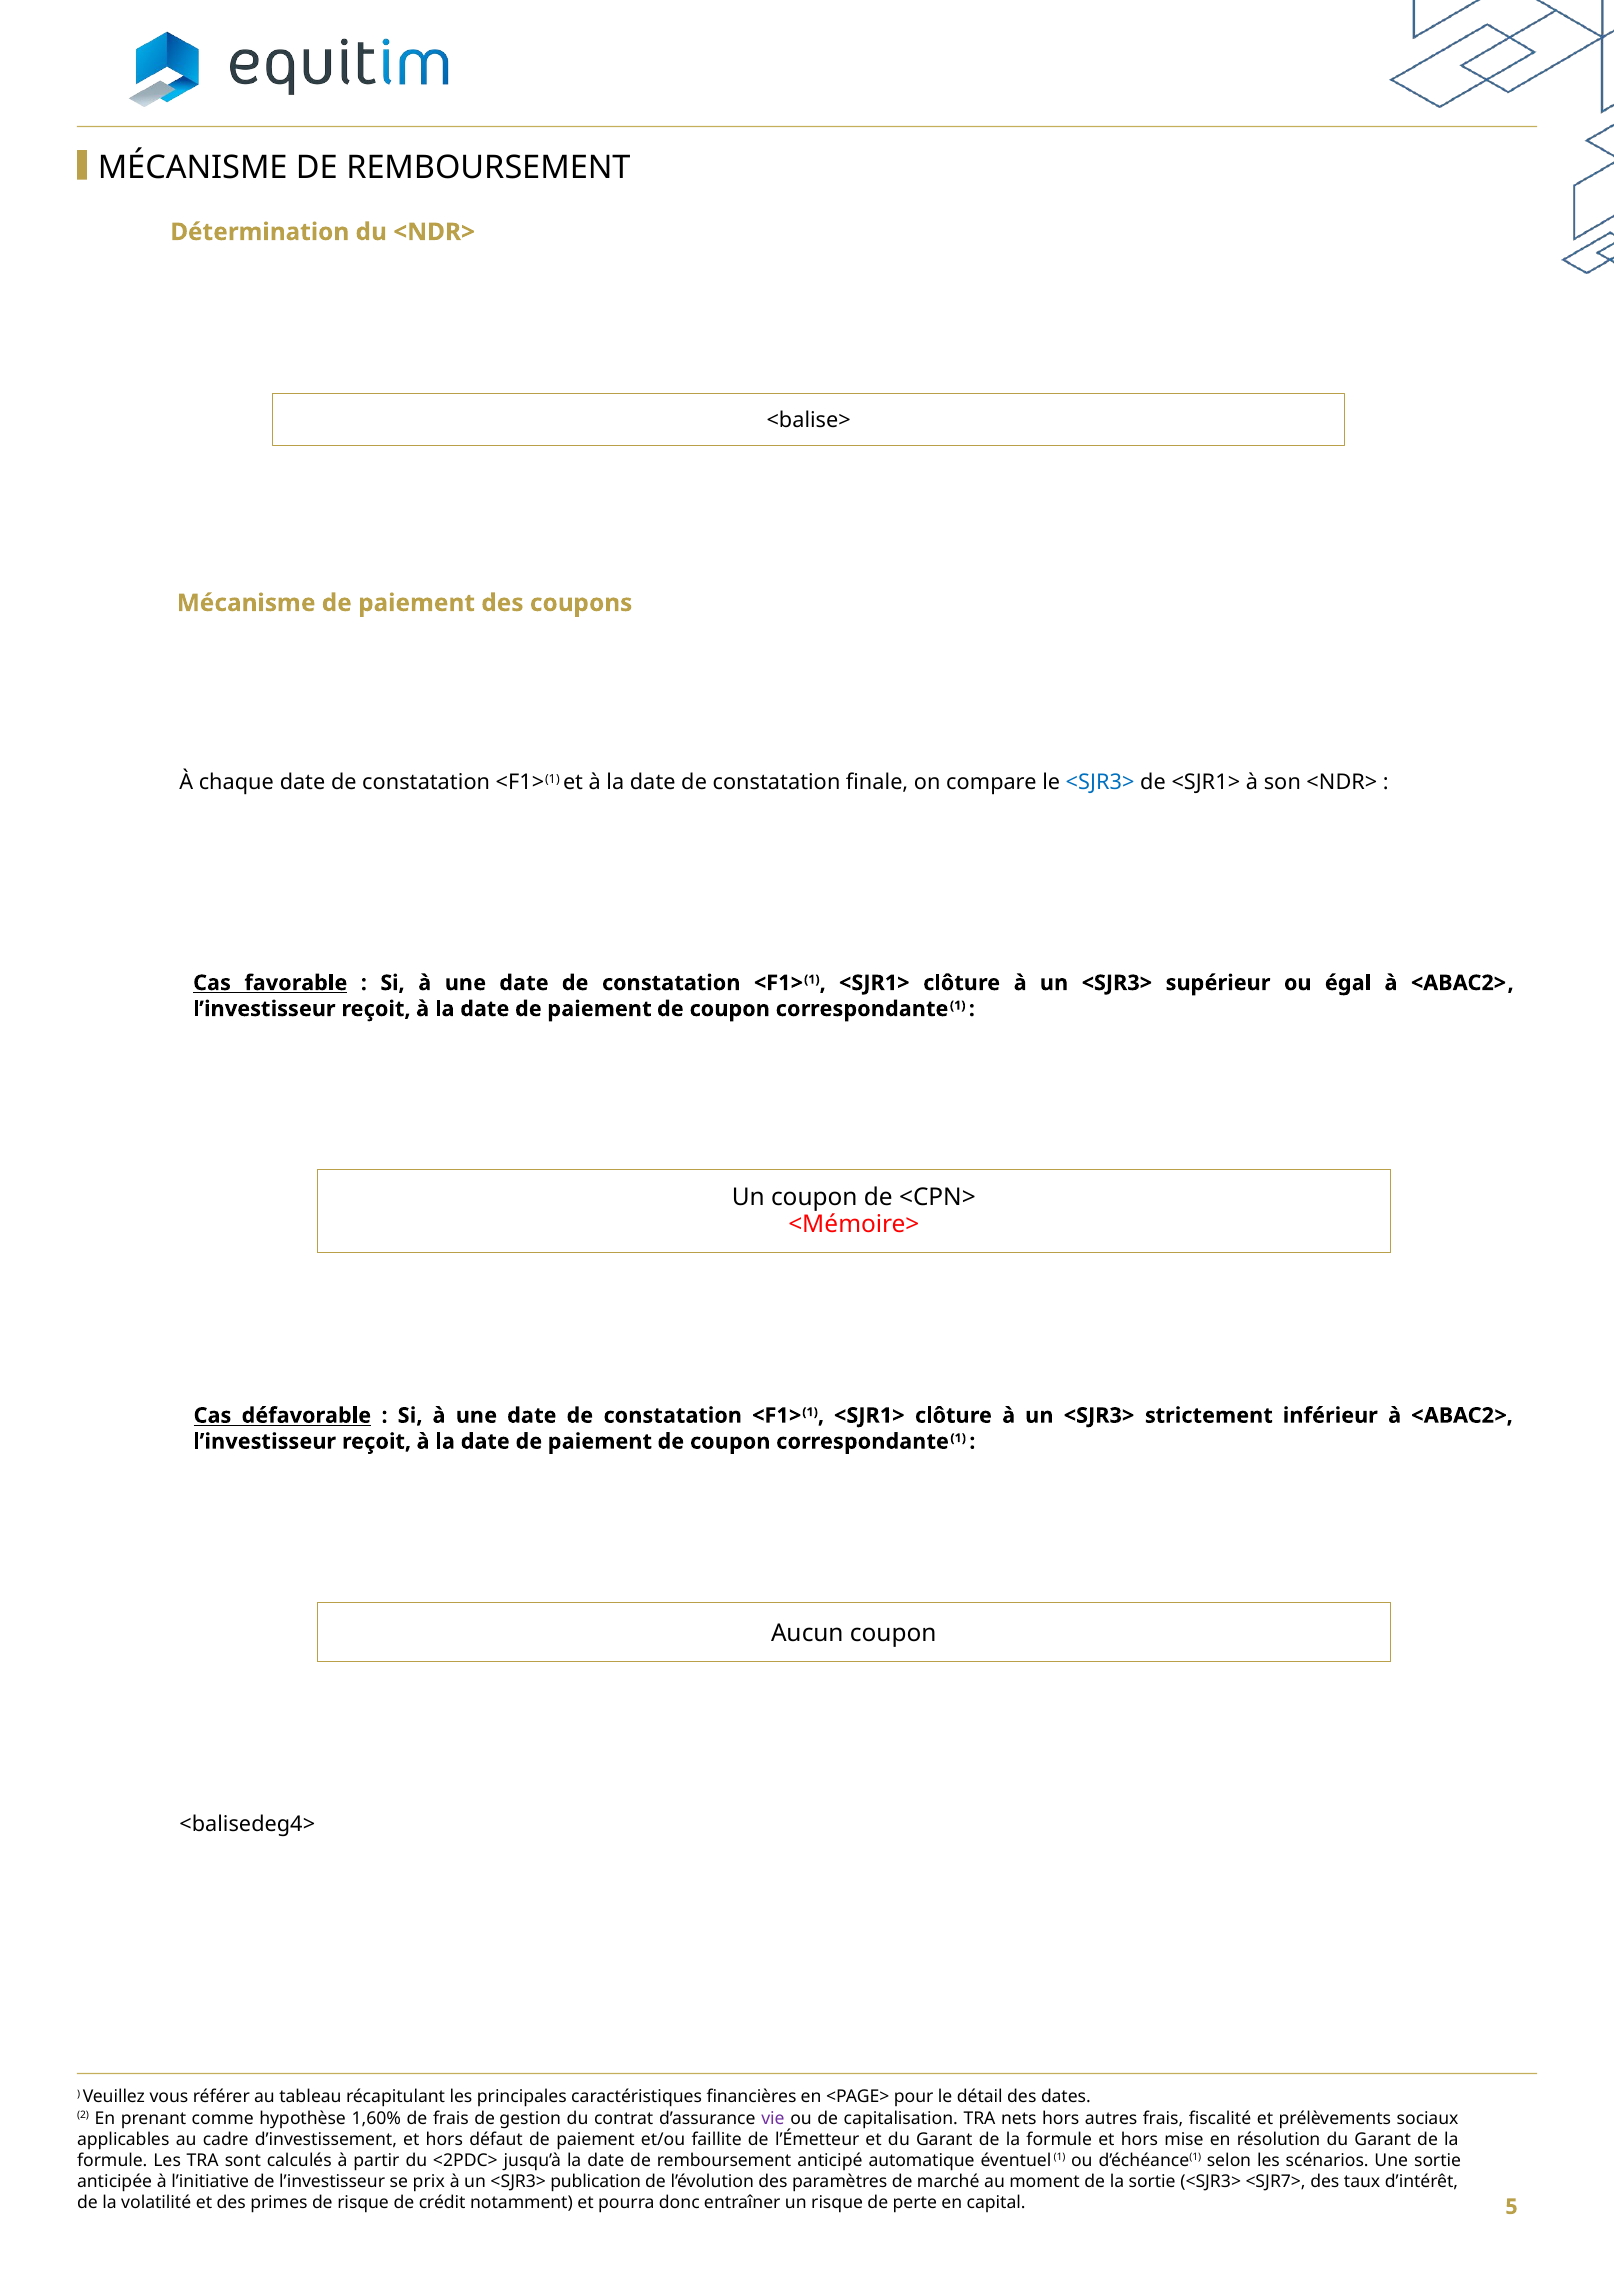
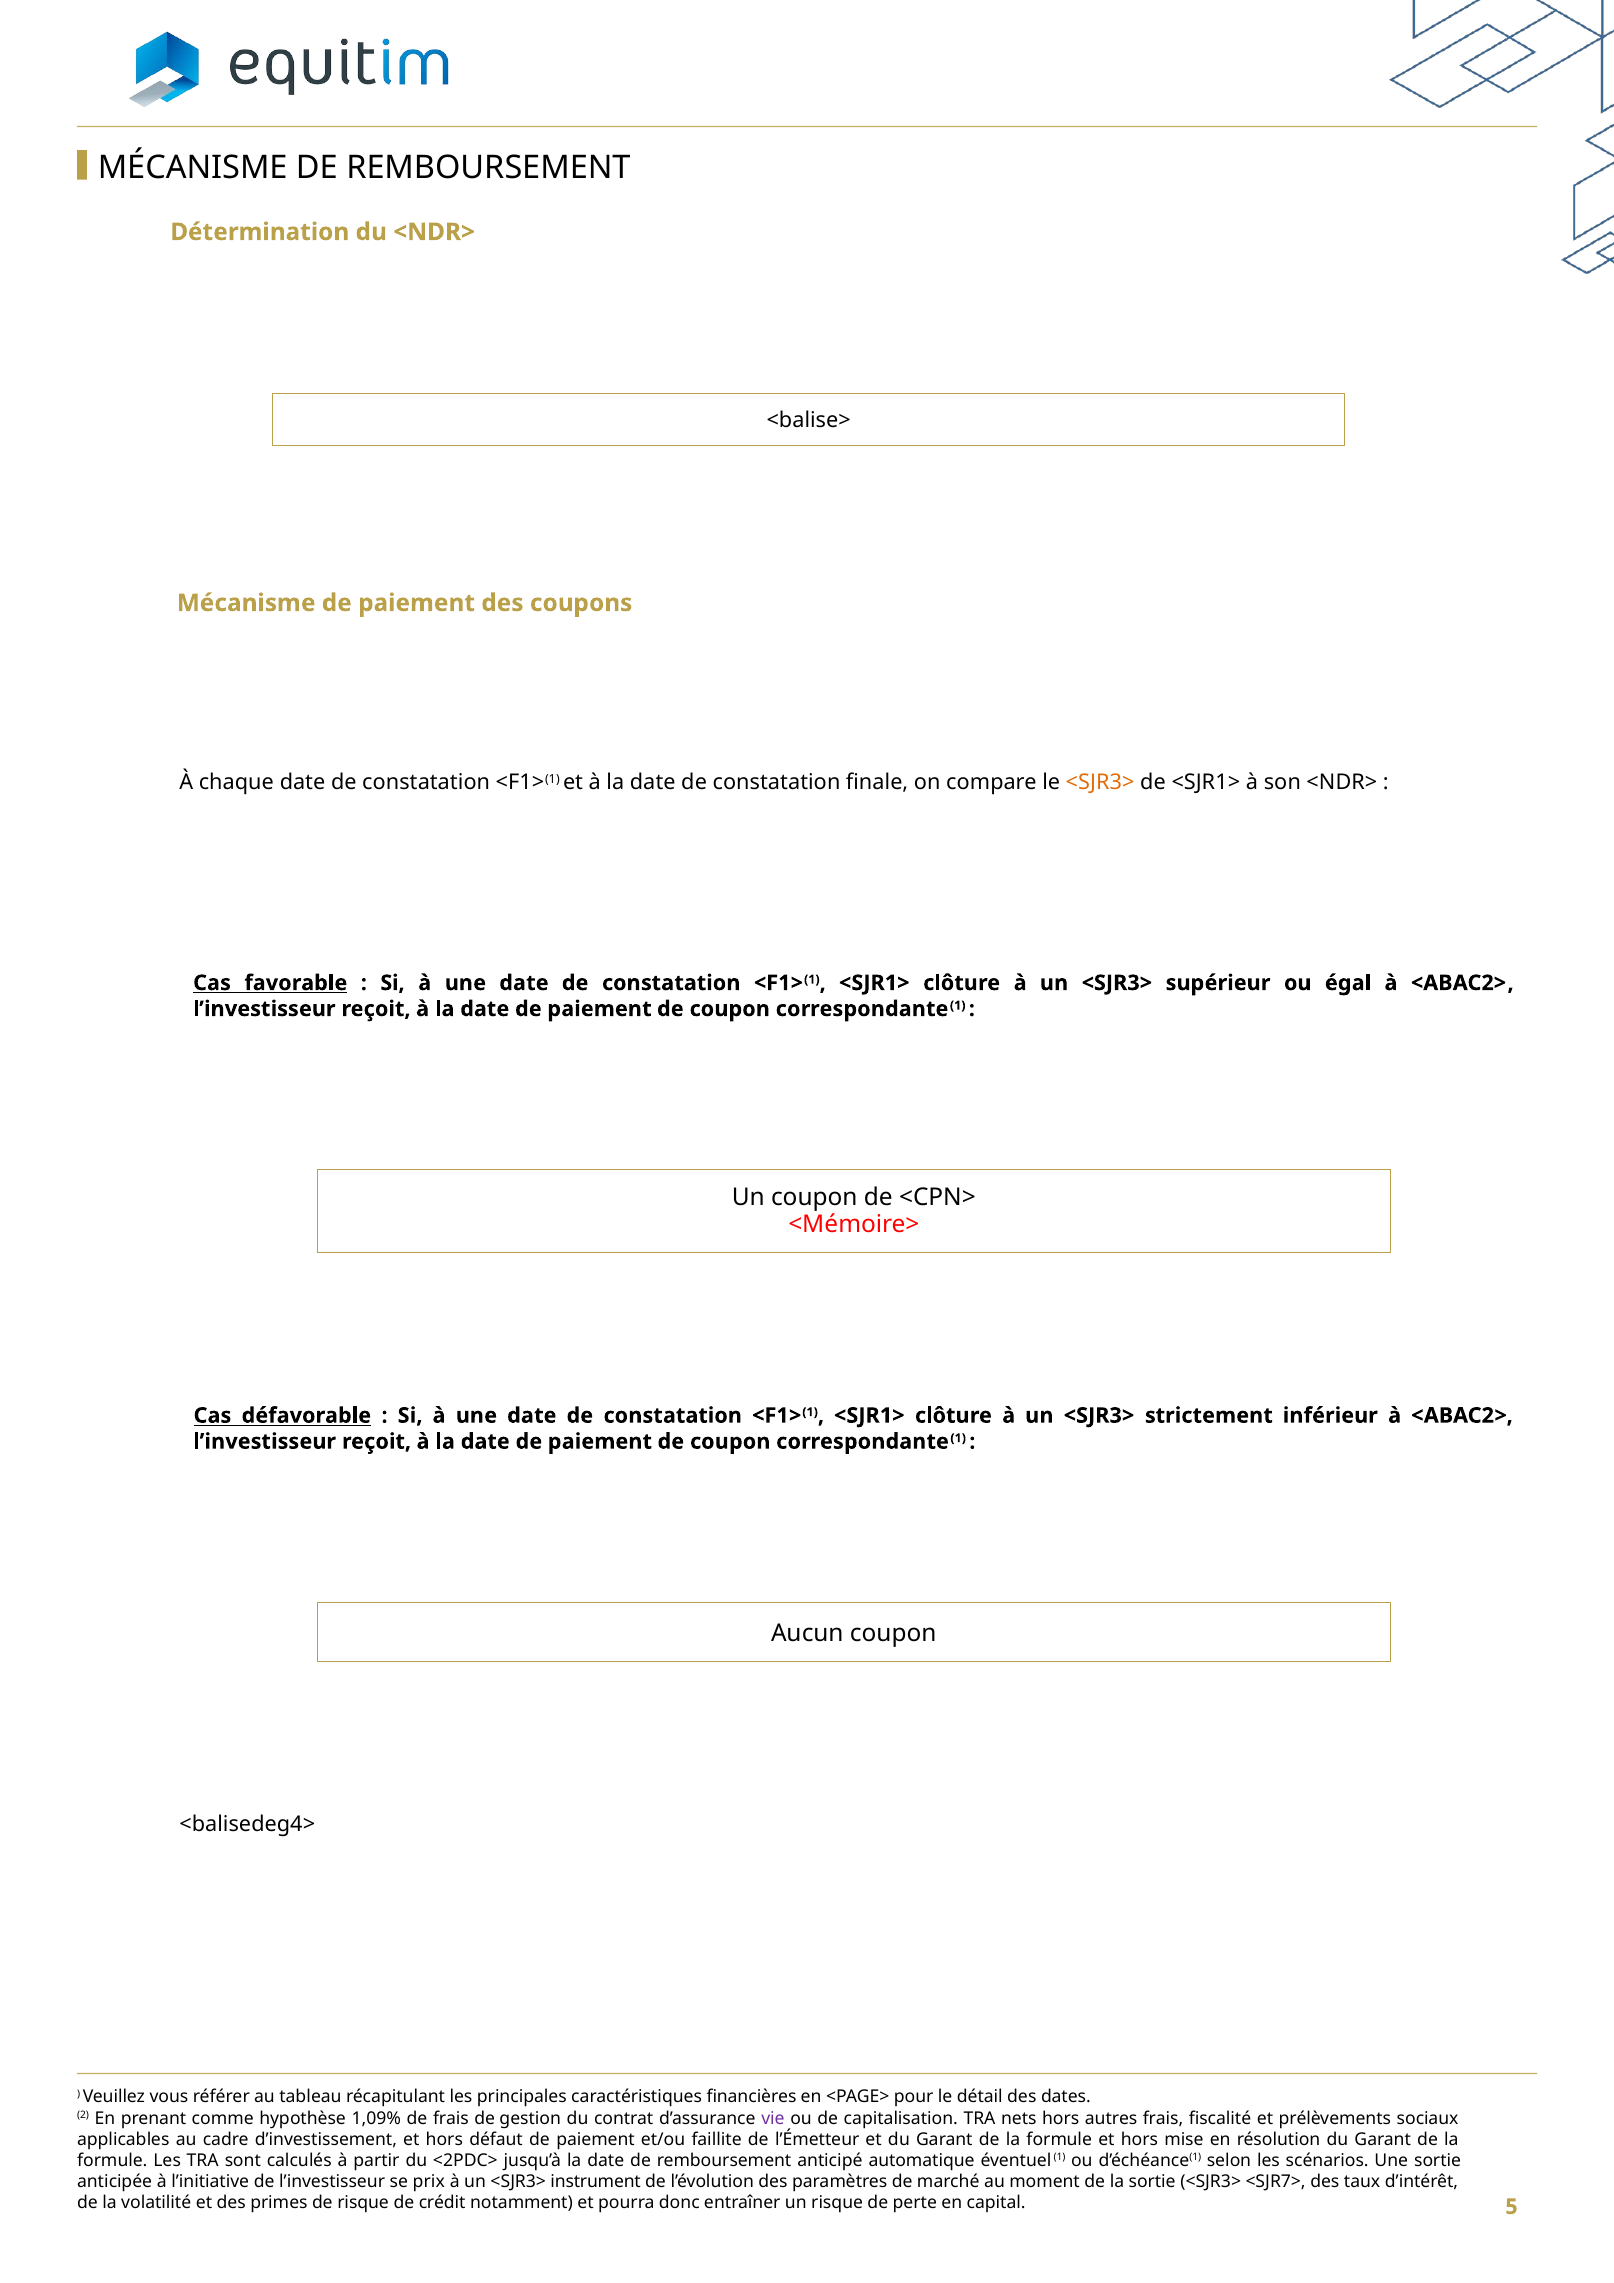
<SJR3> at (1100, 782) colour: blue -> orange
1,60%: 1,60% -> 1,09%
publication: publication -> instrument
